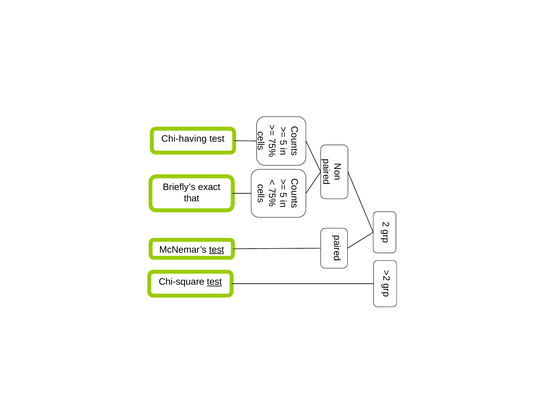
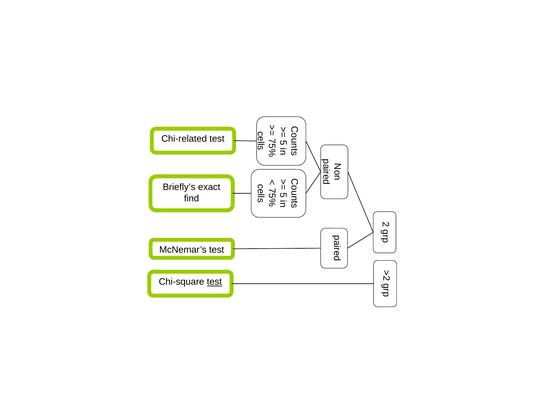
Chi-having: Chi-having -> Chi-related
that: that -> find
test at (217, 250) underline: present -> none
